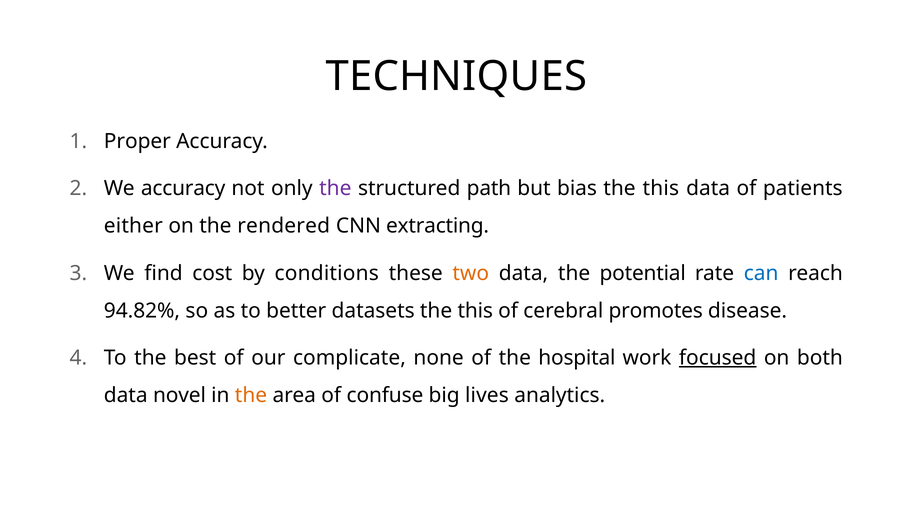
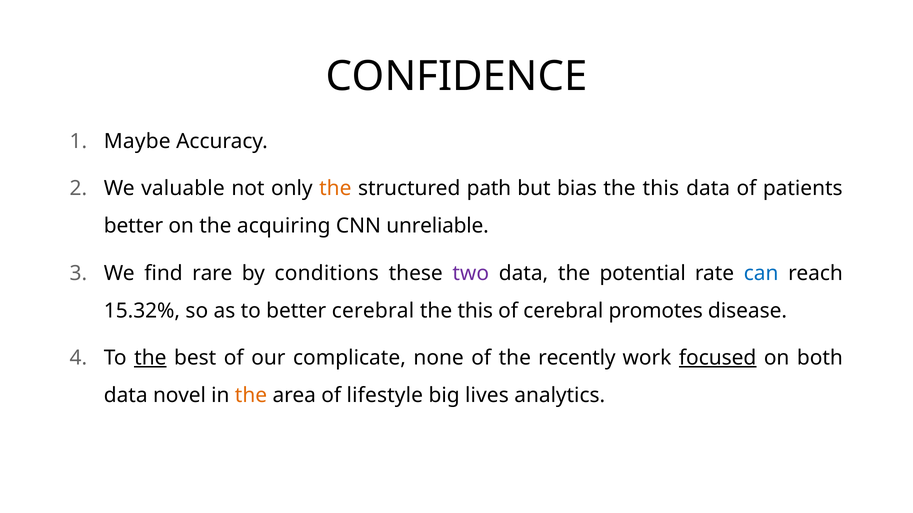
TECHNIQUES: TECHNIQUES -> CONFIDENCE
Proper: Proper -> Maybe
We accuracy: accuracy -> valuable
the at (335, 189) colour: purple -> orange
either at (133, 226): either -> better
rendered: rendered -> acquiring
extracting: extracting -> unreliable
cost: cost -> rare
two colour: orange -> purple
94.82%: 94.82% -> 15.32%
better datasets: datasets -> cerebral
the at (150, 358) underline: none -> present
hospital: hospital -> recently
confuse: confuse -> lifestyle
